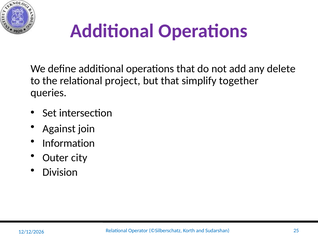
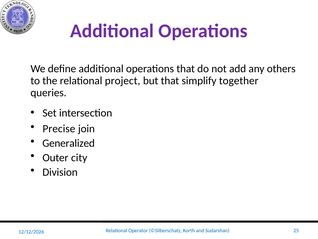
delete: delete -> others
Against: Against -> Precise
Information: Information -> Generalized
